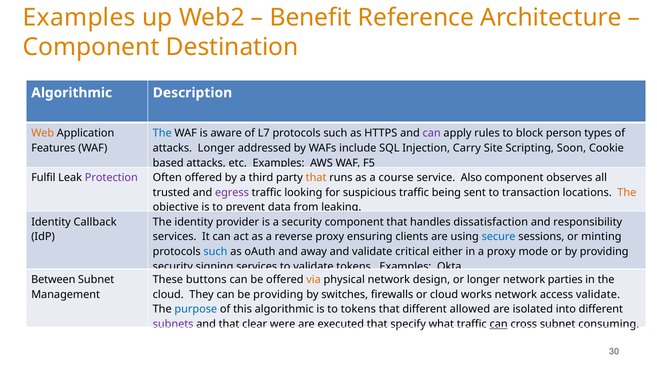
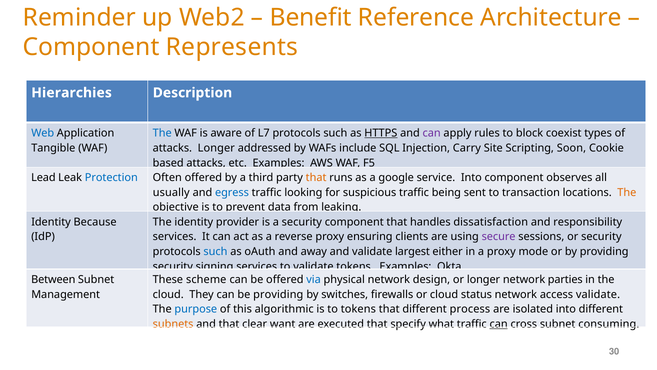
Examples at (79, 17): Examples -> Reminder
Destination: Destination -> Represents
Algorithmic at (72, 93): Algorithmic -> Hierarchies
Web colour: orange -> blue
HTTPS underline: none -> present
person: person -> coexist
Features: Features -> Tangible
Fulfil: Fulfil -> Lead
Protection colour: purple -> blue
a course: course -> google
service Also: Also -> Into
trusted: trusted -> usually
egress colour: purple -> blue
Callback: Callback -> Because
secure colour: blue -> purple
or minting: minting -> security
critical: critical -> largest
buttons: buttons -> scheme
via colour: orange -> blue
works: works -> status
allowed: allowed -> process
subnets colour: purple -> orange
were: were -> want
